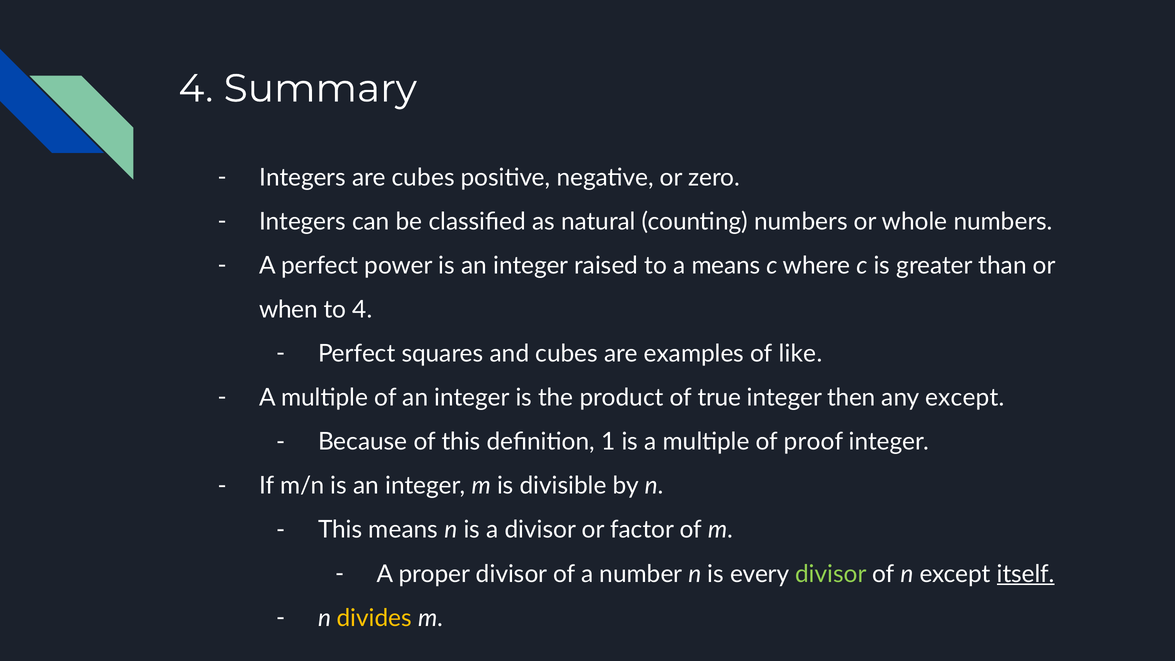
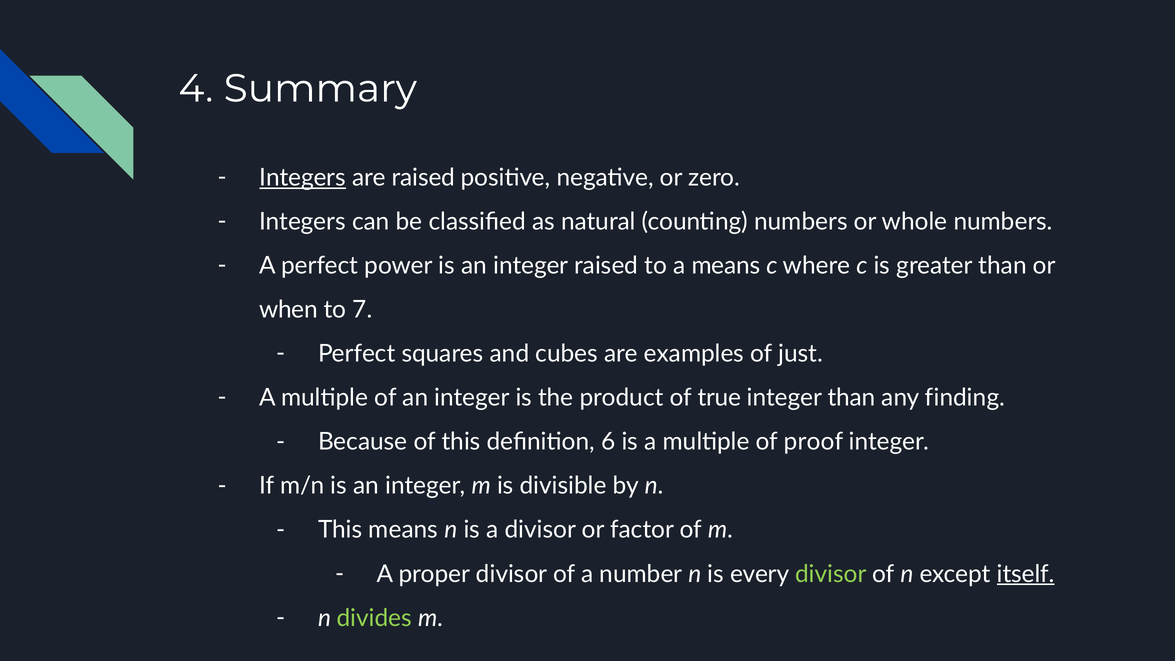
Integers at (303, 178) underline: none -> present
are cubes: cubes -> raised
to 4: 4 -> 7
like: like -> just
integer then: then -> than
any except: except -> finding
1: 1 -> 6
divides colour: yellow -> light green
